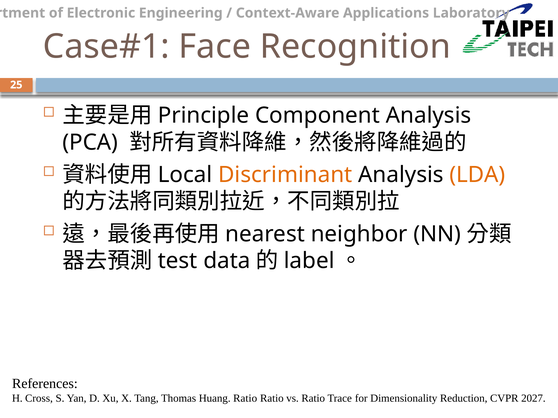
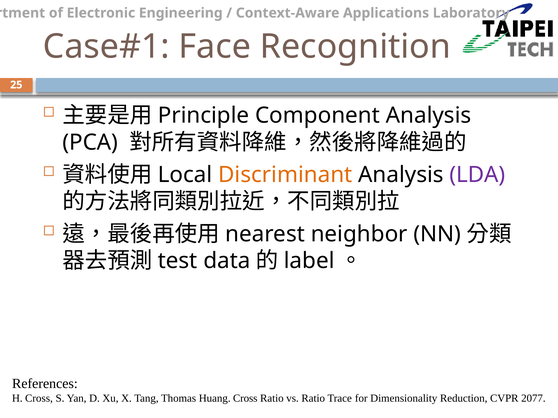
LDA colour: orange -> purple
Huang Ratio: Ratio -> Cross
2027: 2027 -> 2077
